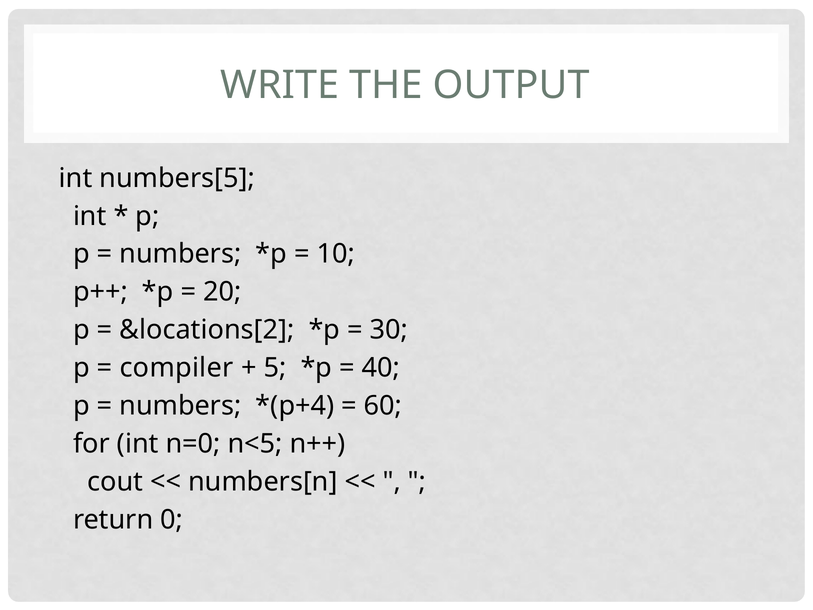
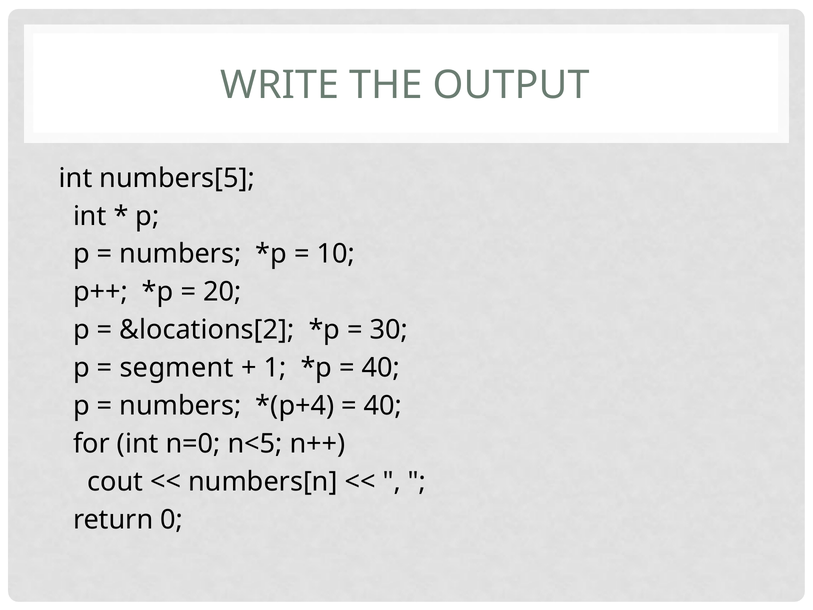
compiler: compiler -> segment
5: 5 -> 1
60 at (383, 406): 60 -> 40
